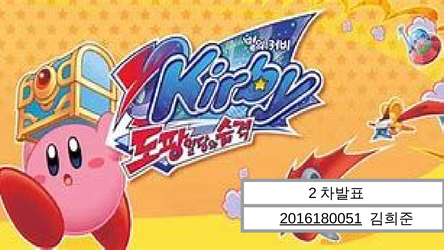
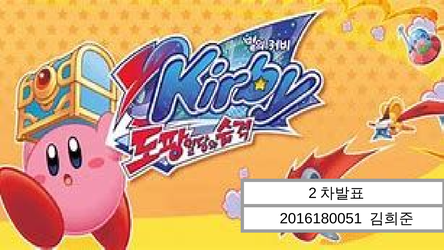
2016180051 underline: present -> none
